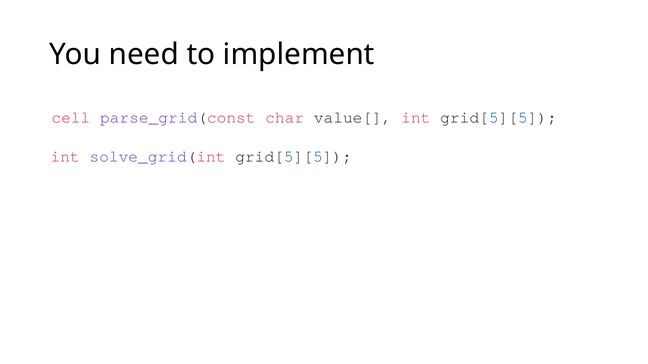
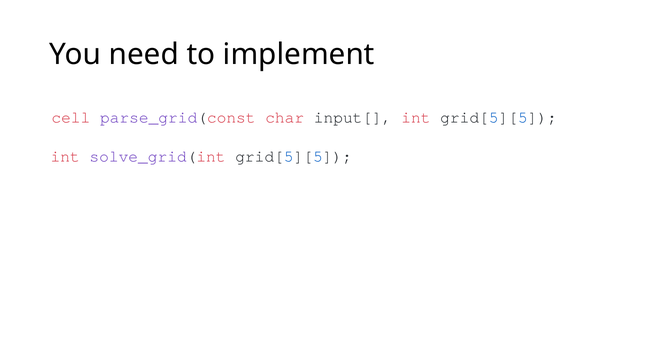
value[: value[ -> input[
